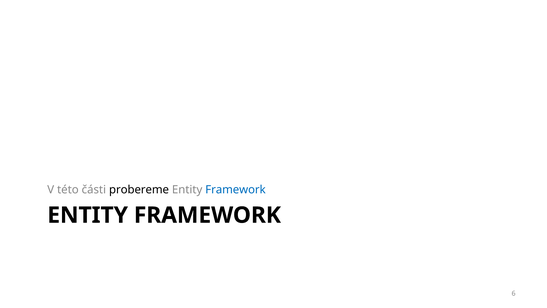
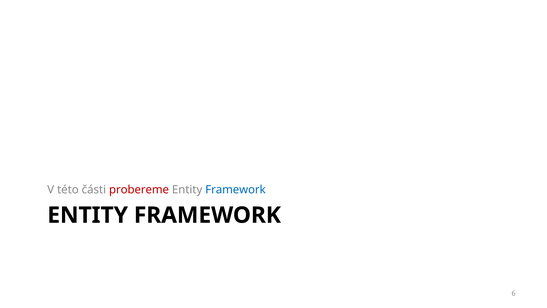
probereme colour: black -> red
